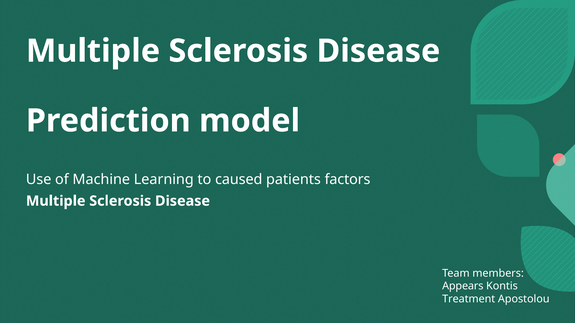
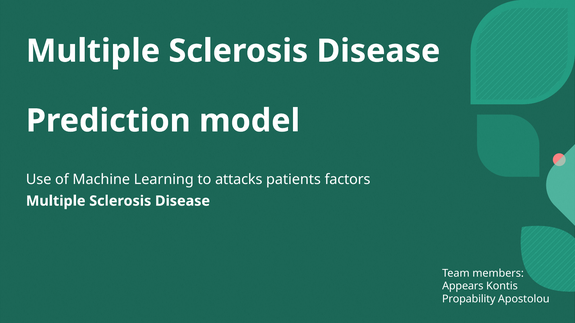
caused: caused -> attacks
Treatment: Treatment -> Propability
